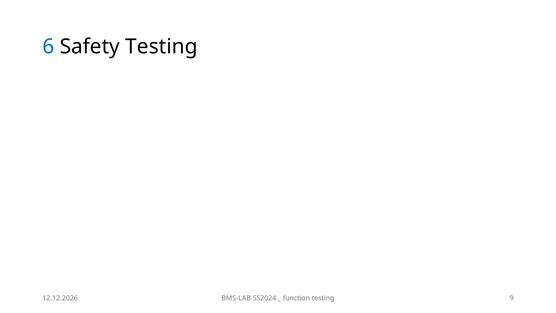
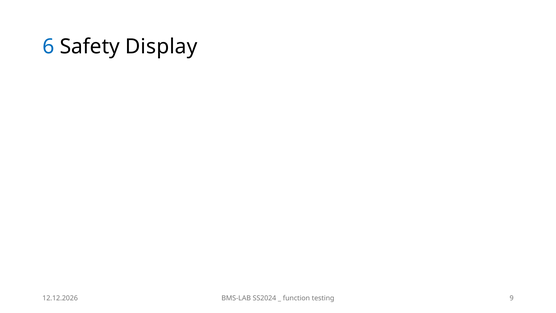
Safety Testing: Testing -> Display
